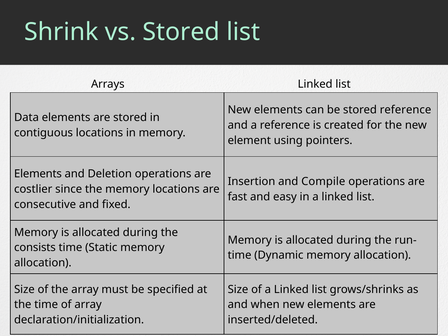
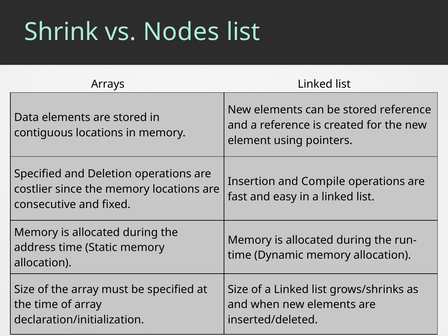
vs Stored: Stored -> Nodes
Elements at (38, 174): Elements -> Specified
consists: consists -> address
